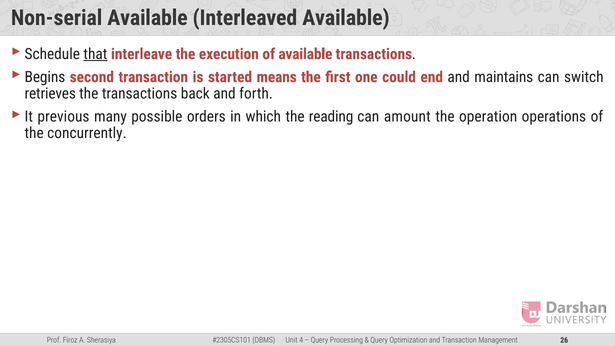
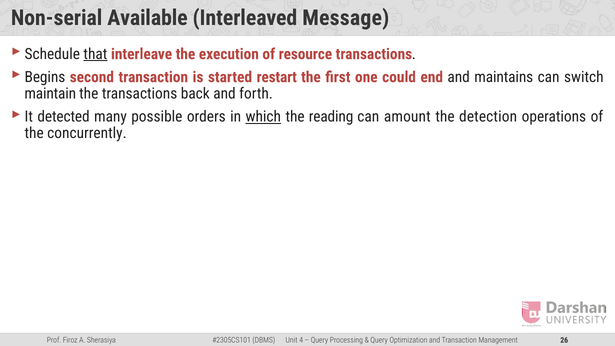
Interleaved Available: Available -> Message
of available: available -> resource
means: means -> restart
retrieves: retrieves -> maintain
previous: previous -> detected
which underline: none -> present
operation: operation -> detection
